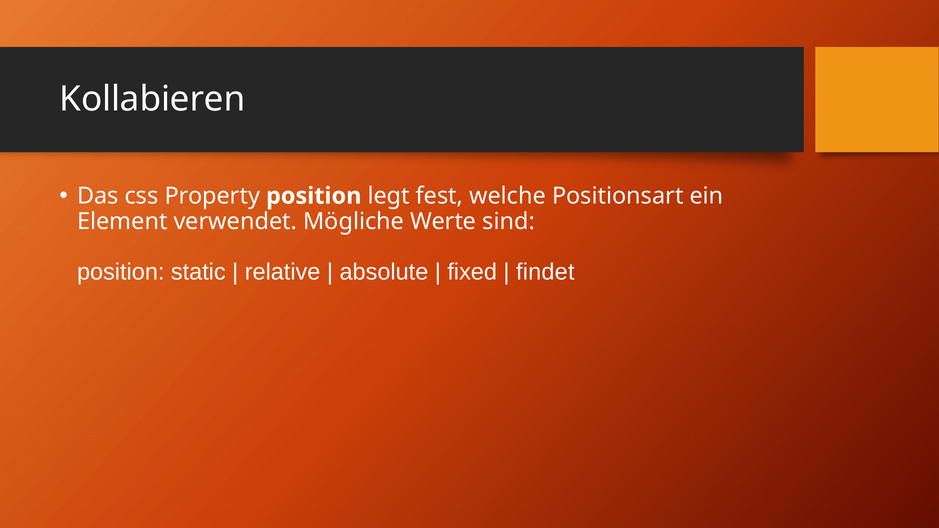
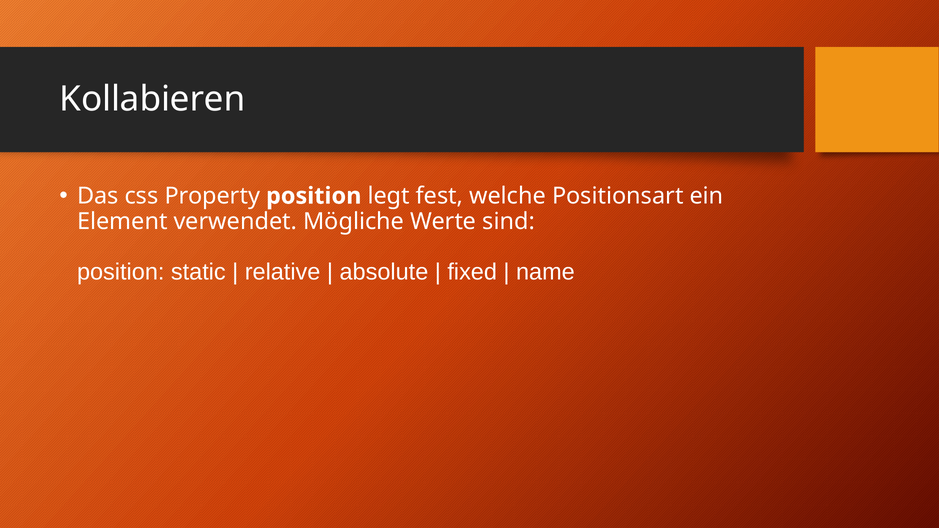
findet: findet -> name
